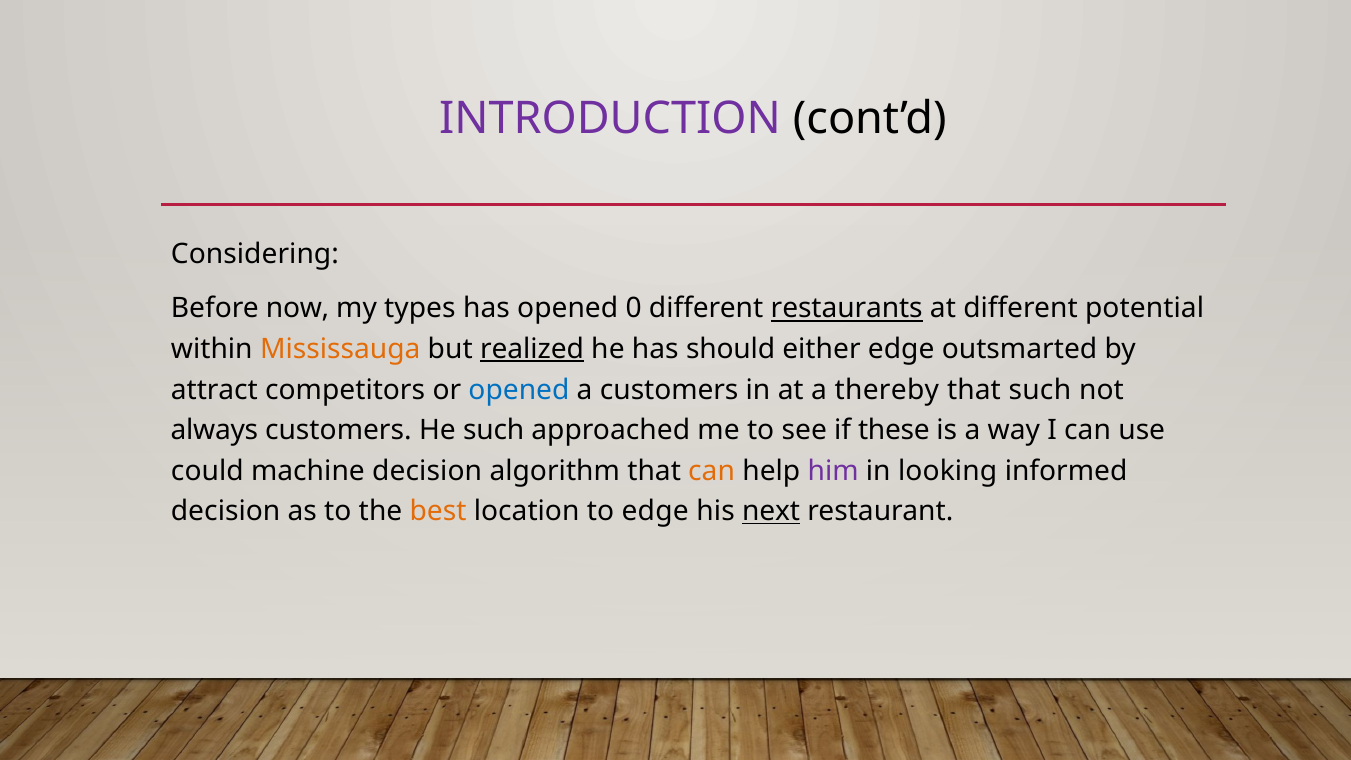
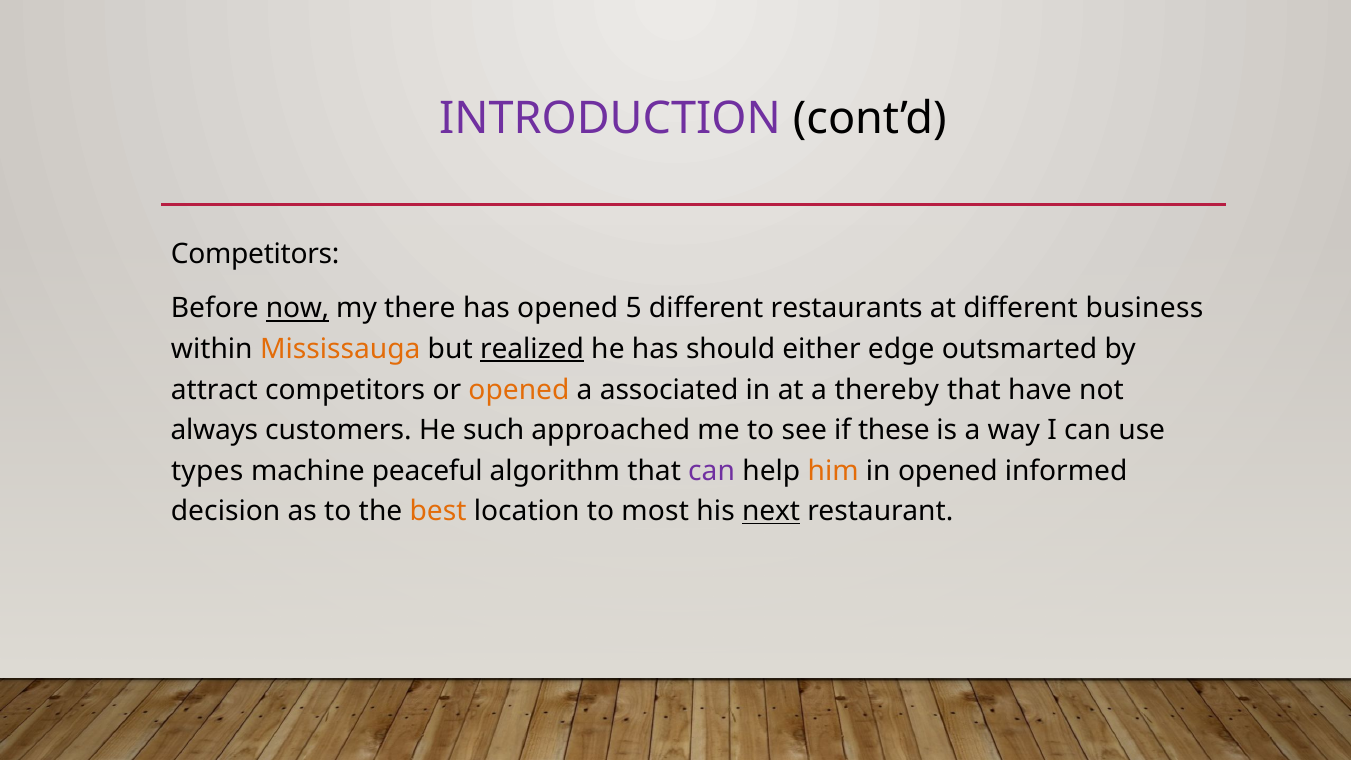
Considering at (255, 254): Considering -> Competitors
now underline: none -> present
types: types -> there
0: 0 -> 5
restaurants underline: present -> none
potential: potential -> business
opened at (519, 390) colour: blue -> orange
a customers: customers -> associated
that such: such -> have
could: could -> types
machine decision: decision -> peaceful
can at (712, 471) colour: orange -> purple
him colour: purple -> orange
in looking: looking -> opened
to edge: edge -> most
